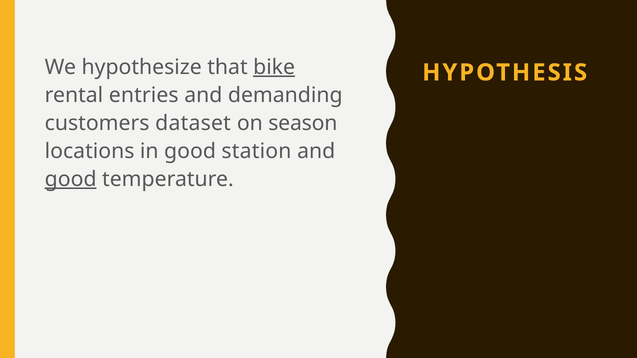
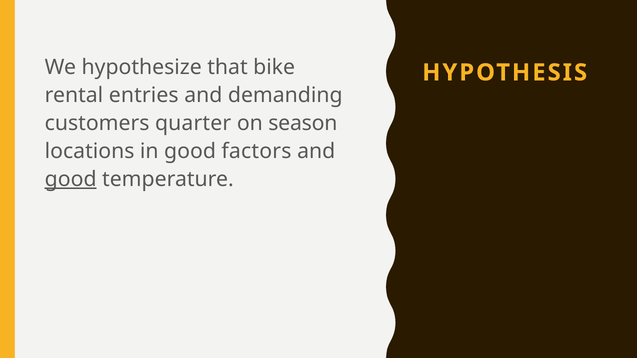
bike underline: present -> none
dataset: dataset -> quarter
station: station -> factors
